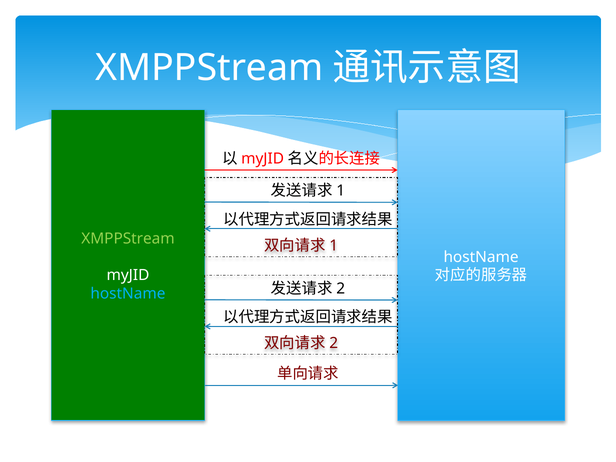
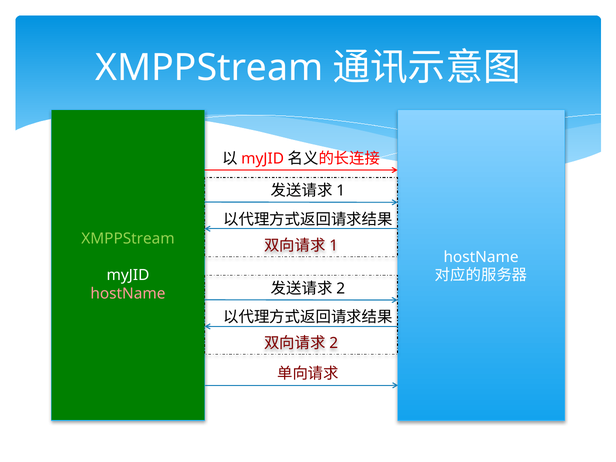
hostName at (128, 294) colour: light blue -> pink
